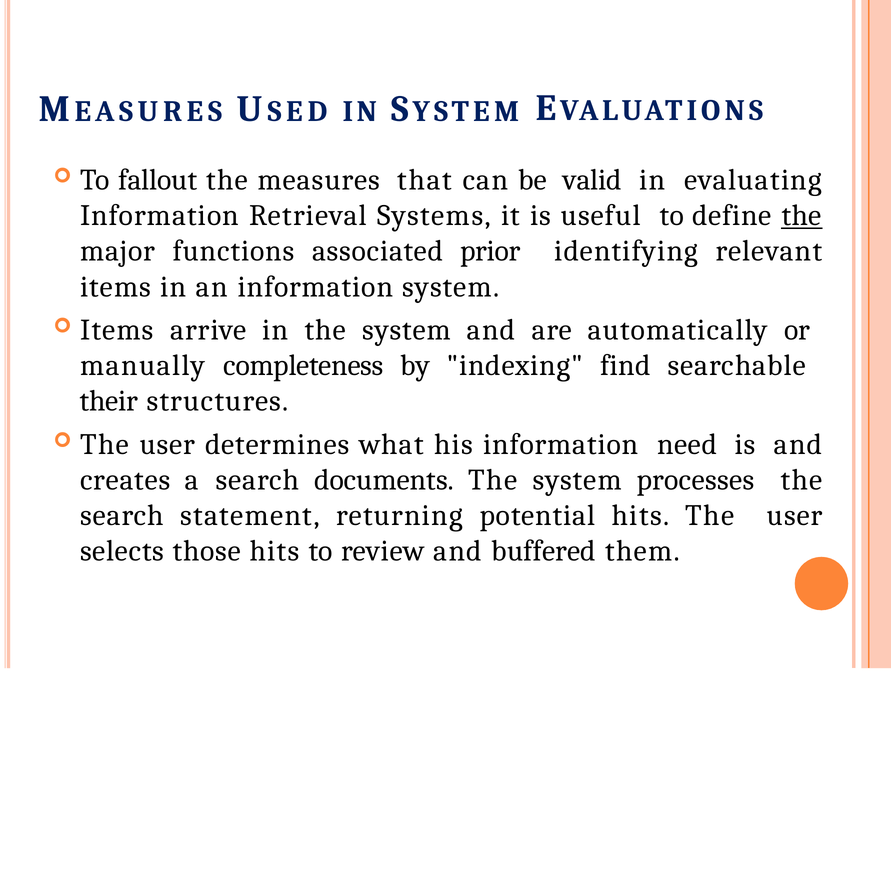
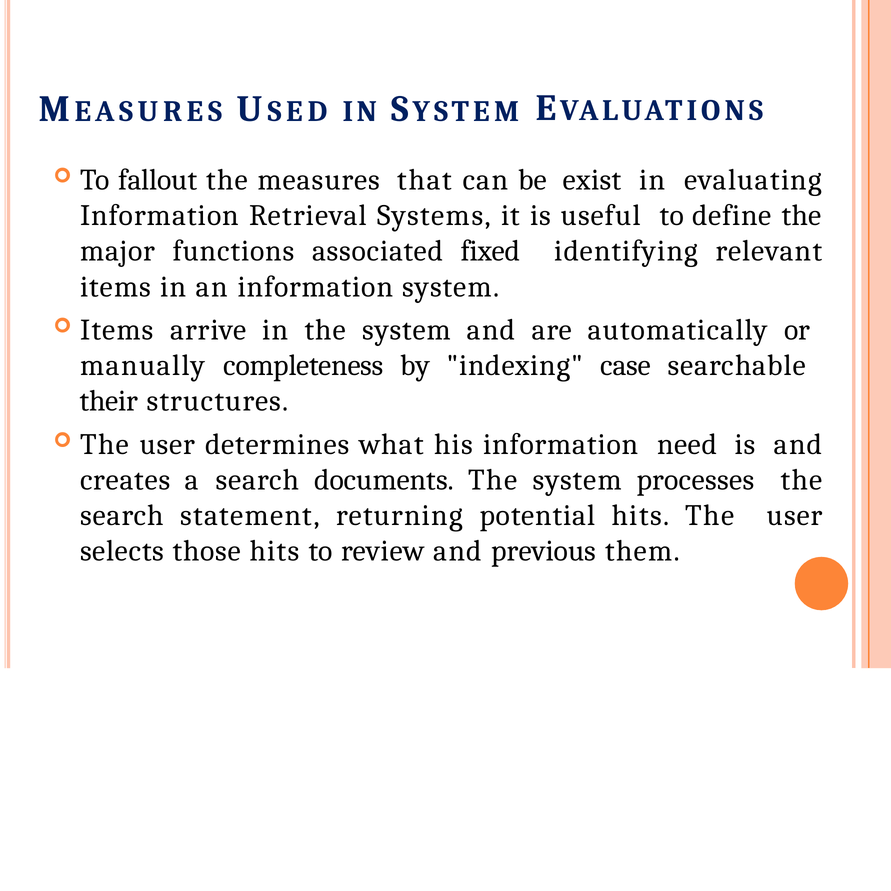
valid: valid -> exist
the at (801, 216) underline: present -> none
prior: prior -> fixed
find: find -> case
buffered: buffered -> previous
